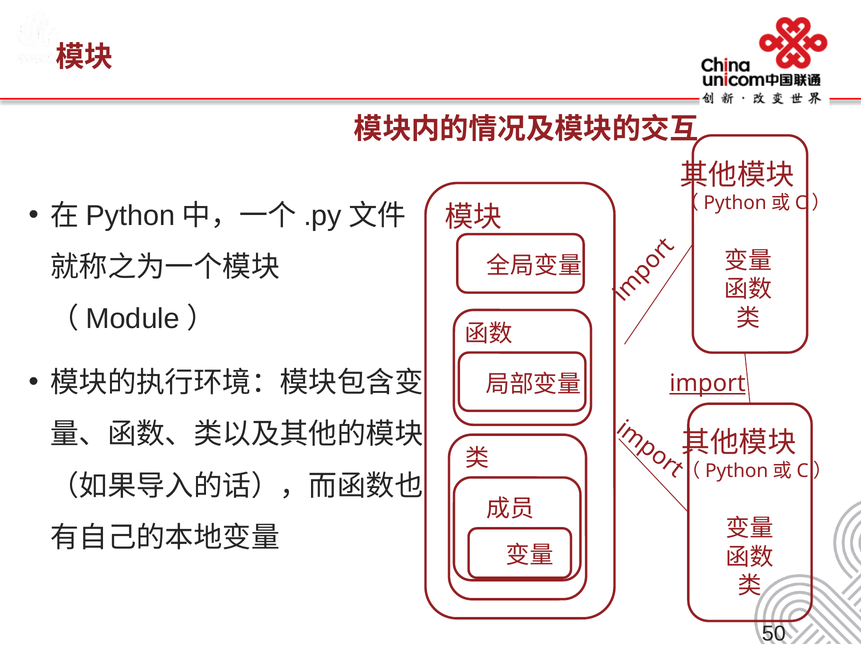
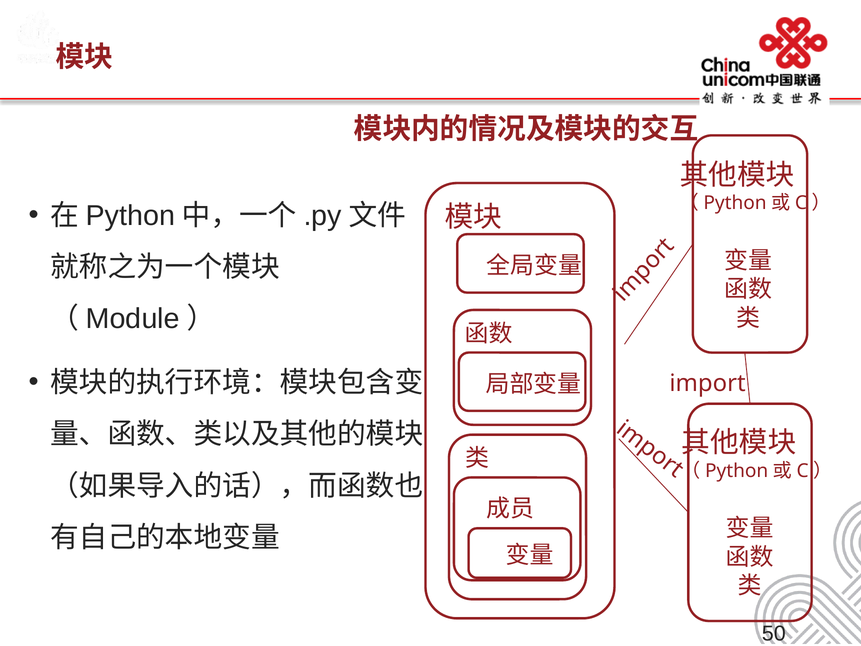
import underline: present -> none
